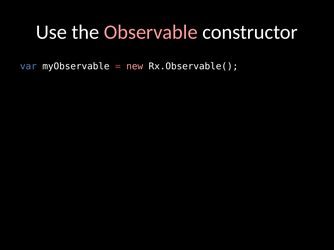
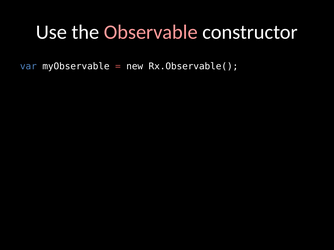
new colour: pink -> white
